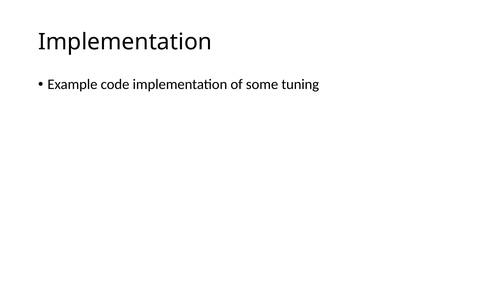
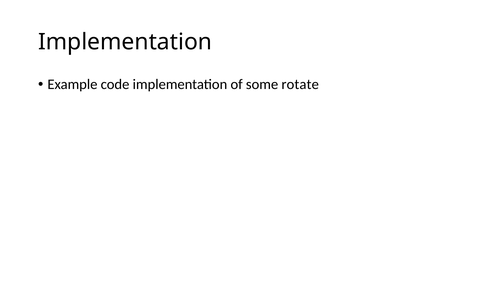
tuning: tuning -> rotate
